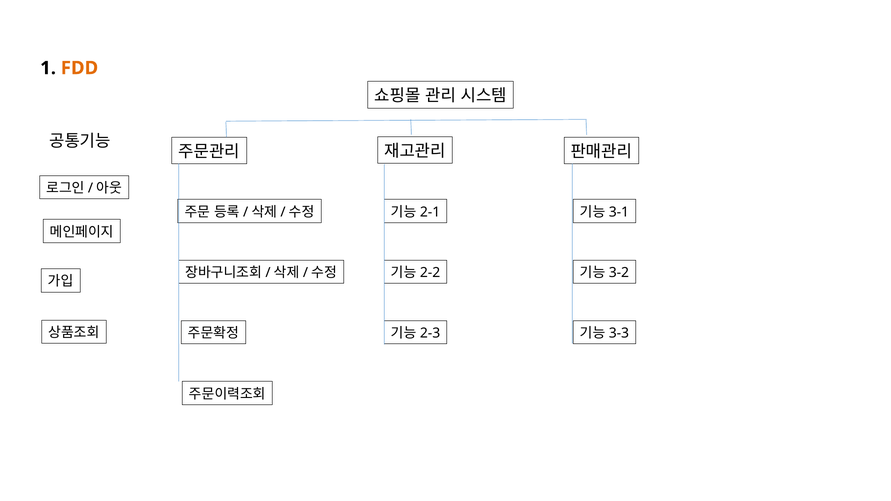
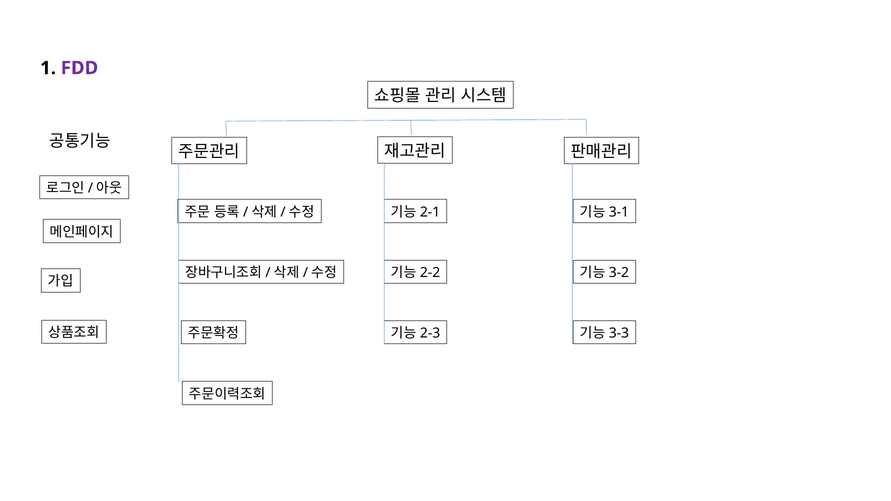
FDD colour: orange -> purple
